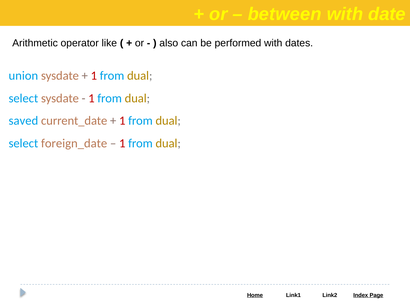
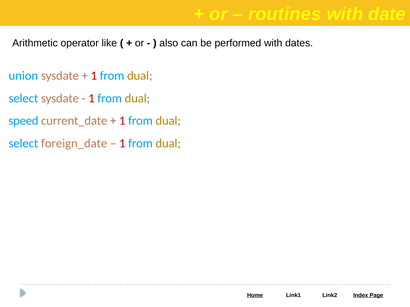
between: between -> routines
saved: saved -> speed
